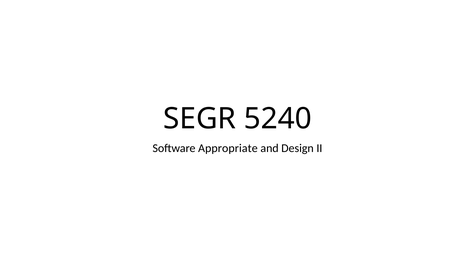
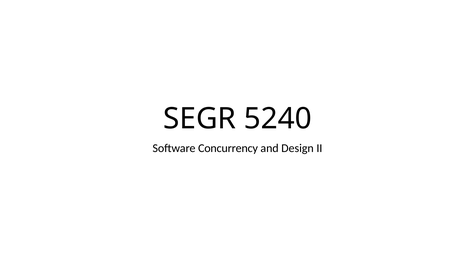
Appropriate: Appropriate -> Concurrency
